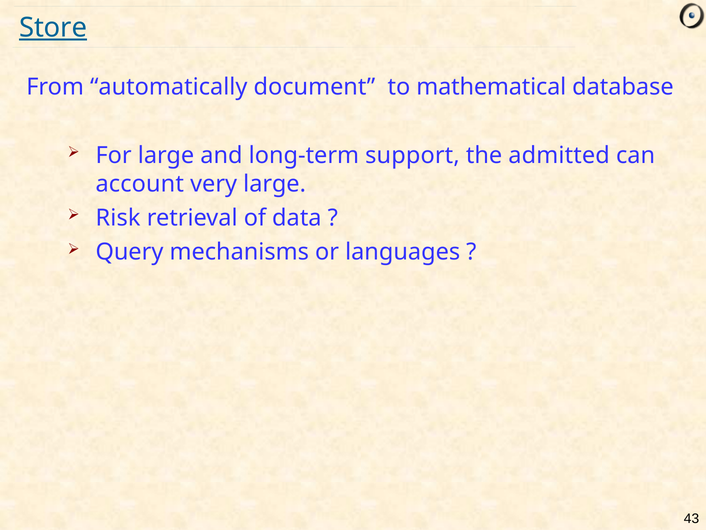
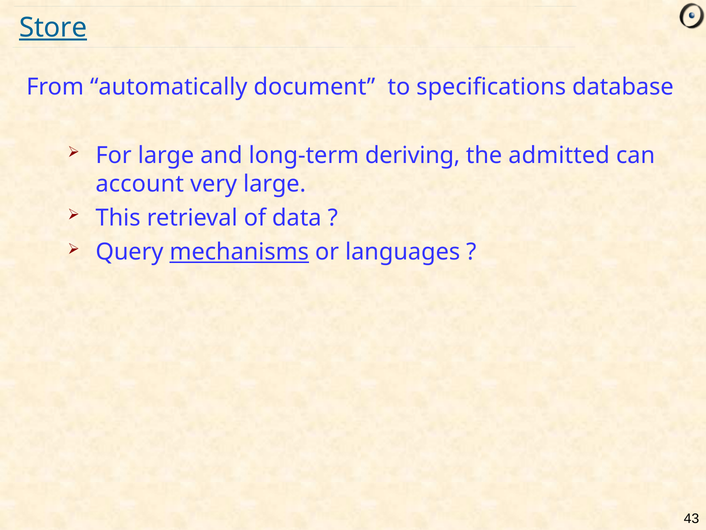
mathematical: mathematical -> specifications
support: support -> deriving
Risk: Risk -> This
mechanisms underline: none -> present
